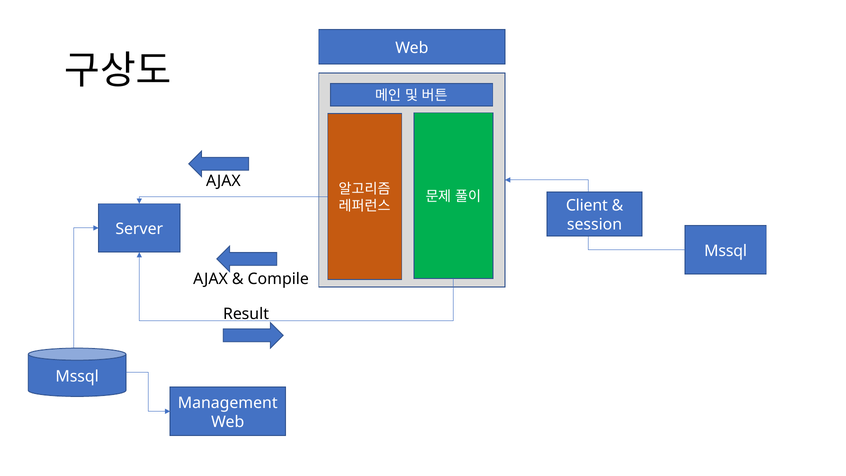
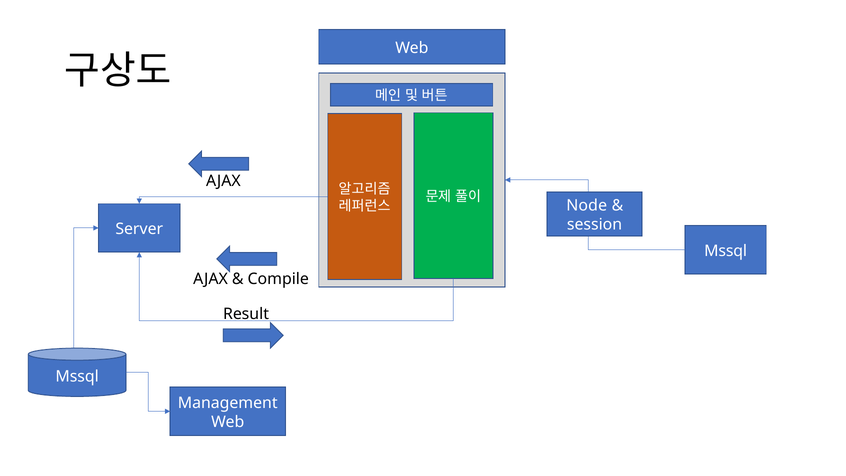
Client: Client -> Node
